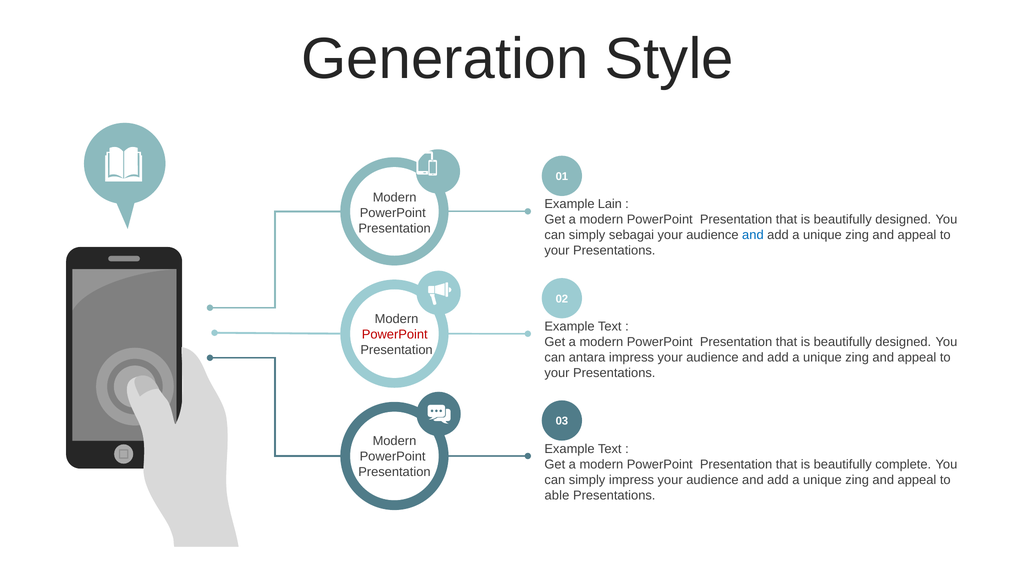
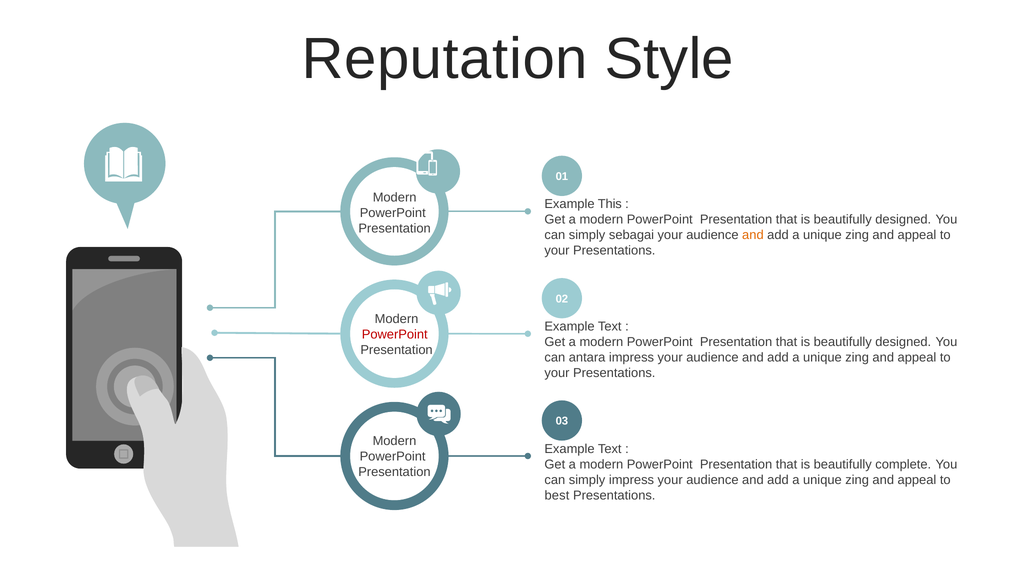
Generation: Generation -> Reputation
Lain: Lain -> This
and at (753, 235) colour: blue -> orange
able: able -> best
